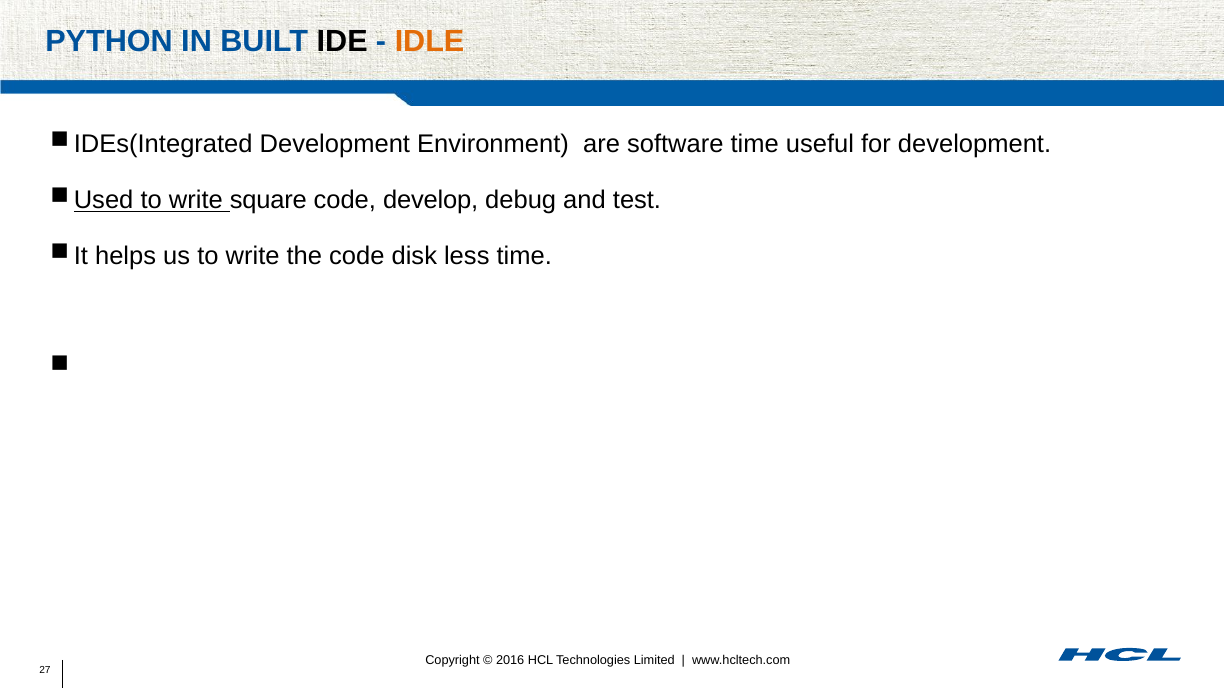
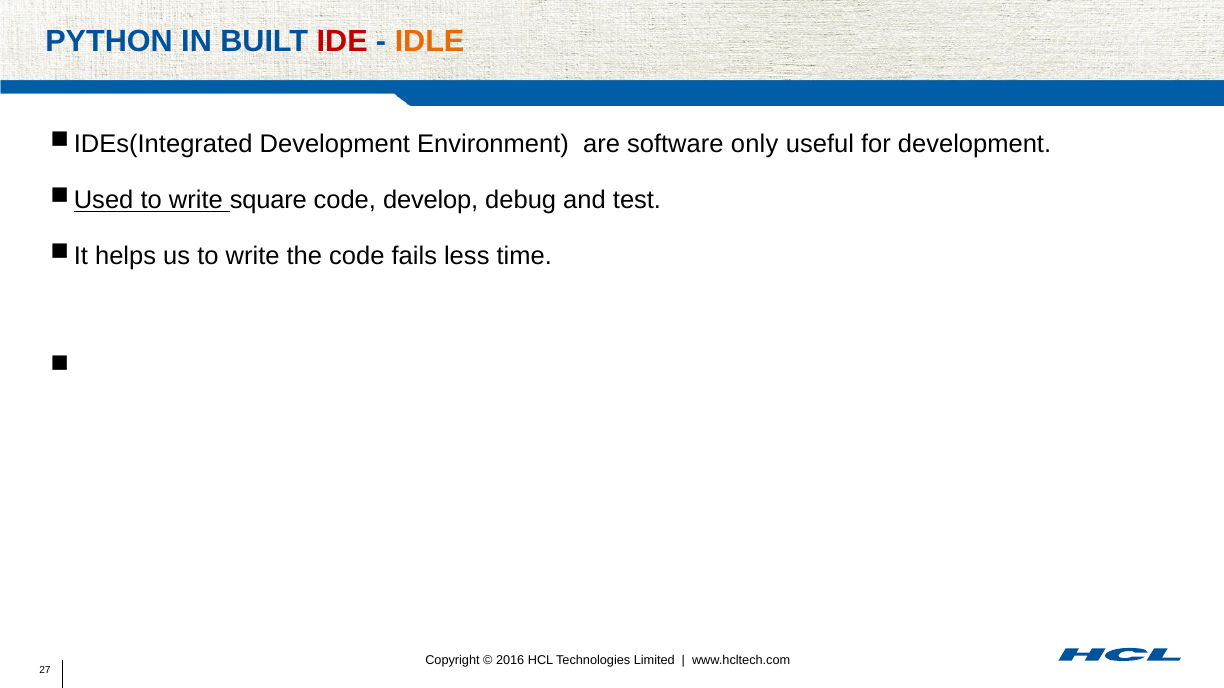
IDE colour: black -> red
software time: time -> only
disk: disk -> fails
